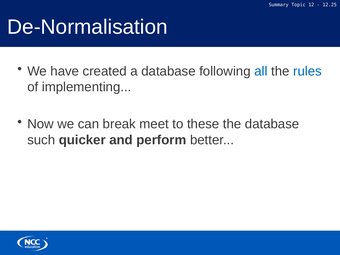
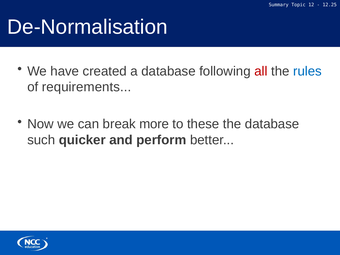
all colour: blue -> red
implementing: implementing -> requirements
meet: meet -> more
